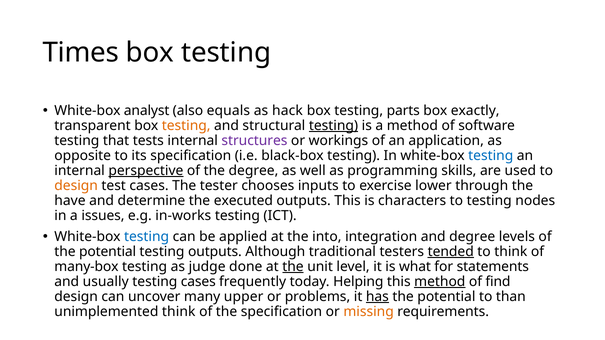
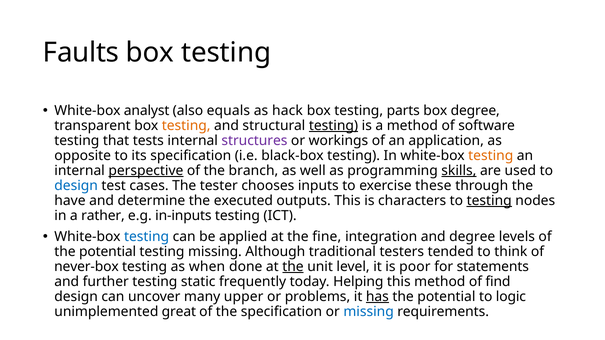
Times: Times -> Faults
box exactly: exactly -> degree
testing at (491, 156) colour: blue -> orange
the degree: degree -> branch
skills underline: none -> present
design at (76, 186) colour: orange -> blue
lower: lower -> these
testing at (489, 201) underline: none -> present
issues: issues -> rather
in-works: in-works -> in-inputs
into: into -> fine
testing outputs: outputs -> missing
tended underline: present -> none
many-box: many-box -> never-box
judge: judge -> when
what: what -> poor
usually: usually -> further
testing cases: cases -> static
method at (440, 282) underline: present -> none
than: than -> logic
unimplemented think: think -> great
missing at (369, 312) colour: orange -> blue
